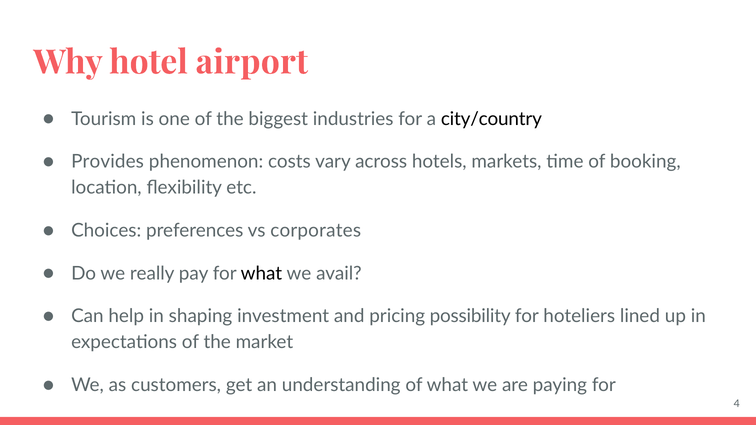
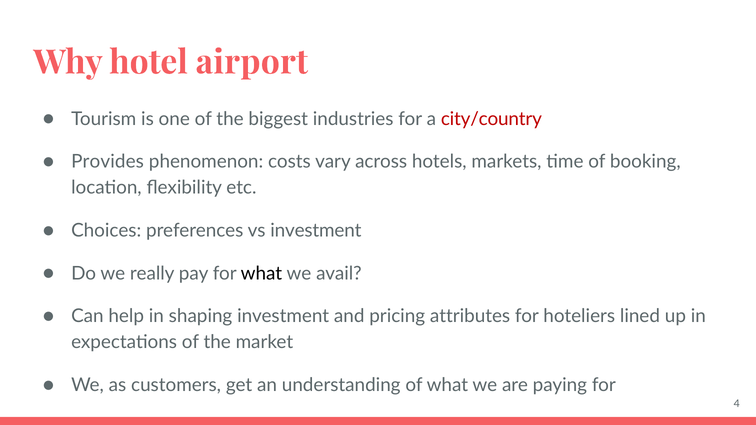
city/country colour: black -> red
vs corporates: corporates -> investment
possibility: possibility -> attributes
